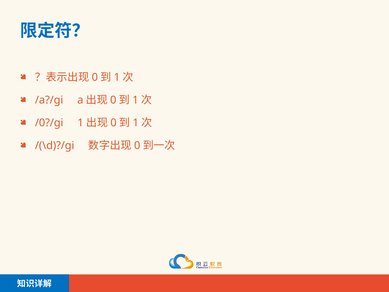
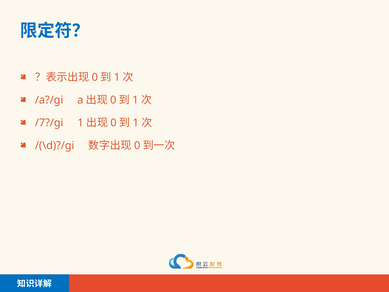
/0?/gi: /0?/gi -> /7?/gi
